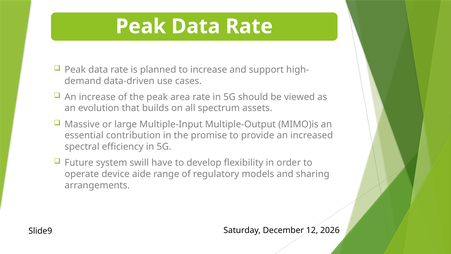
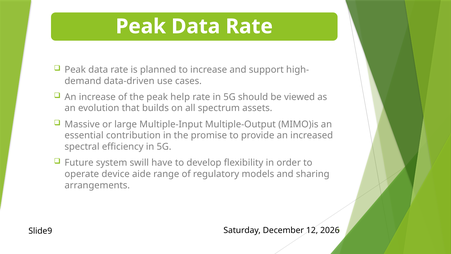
area: area -> help
